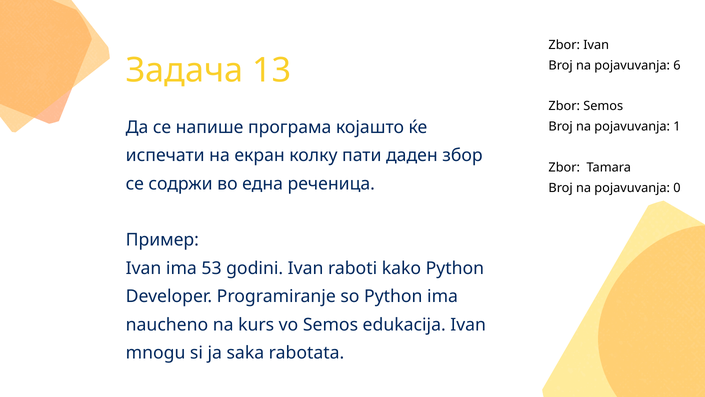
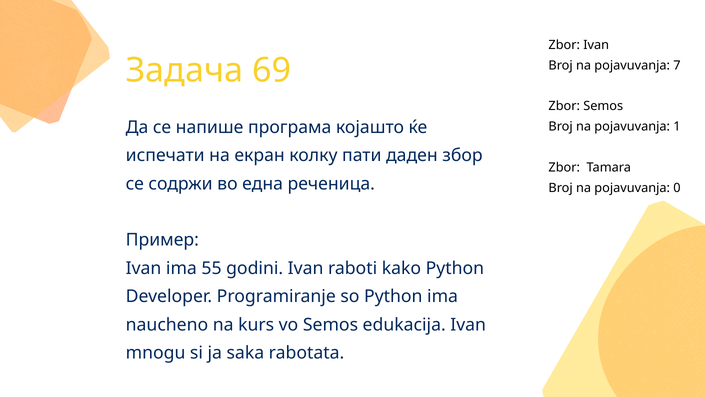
13: 13 -> 69
6: 6 -> 7
53: 53 -> 55
